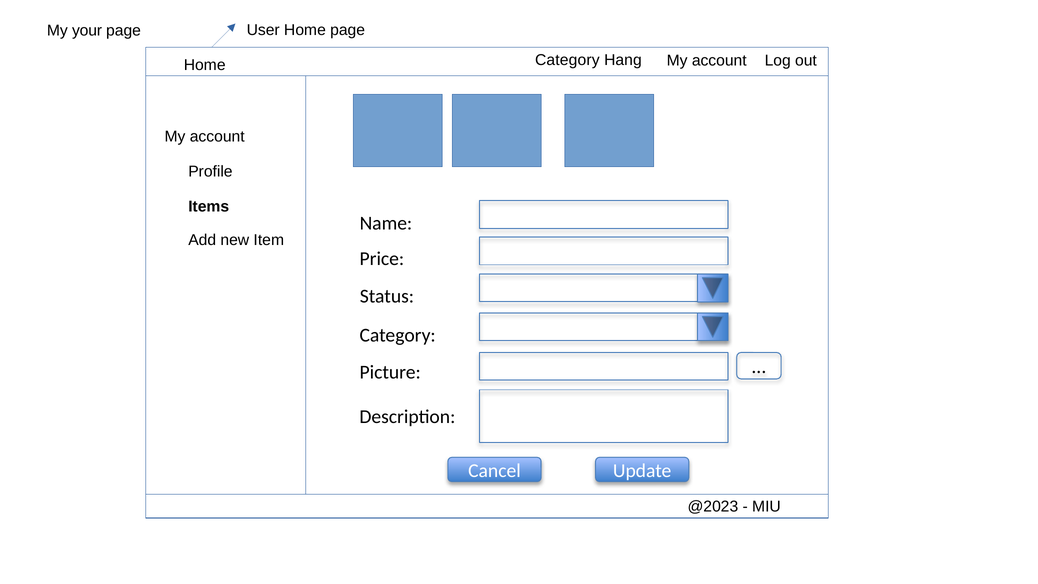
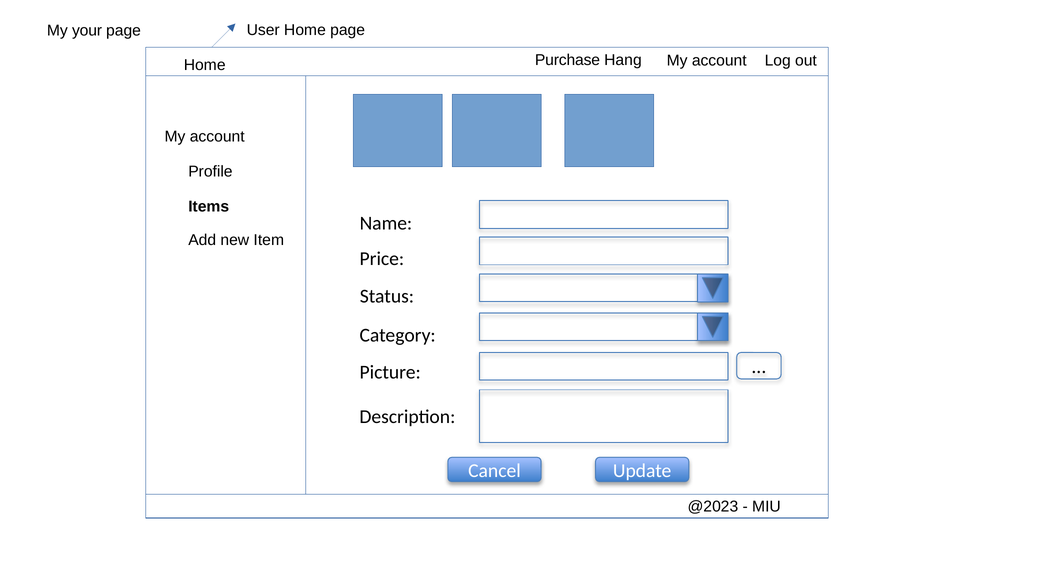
Category at (567, 60): Category -> Purchase
